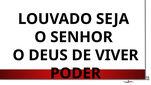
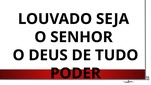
VIVER: VIVER -> TUDO
